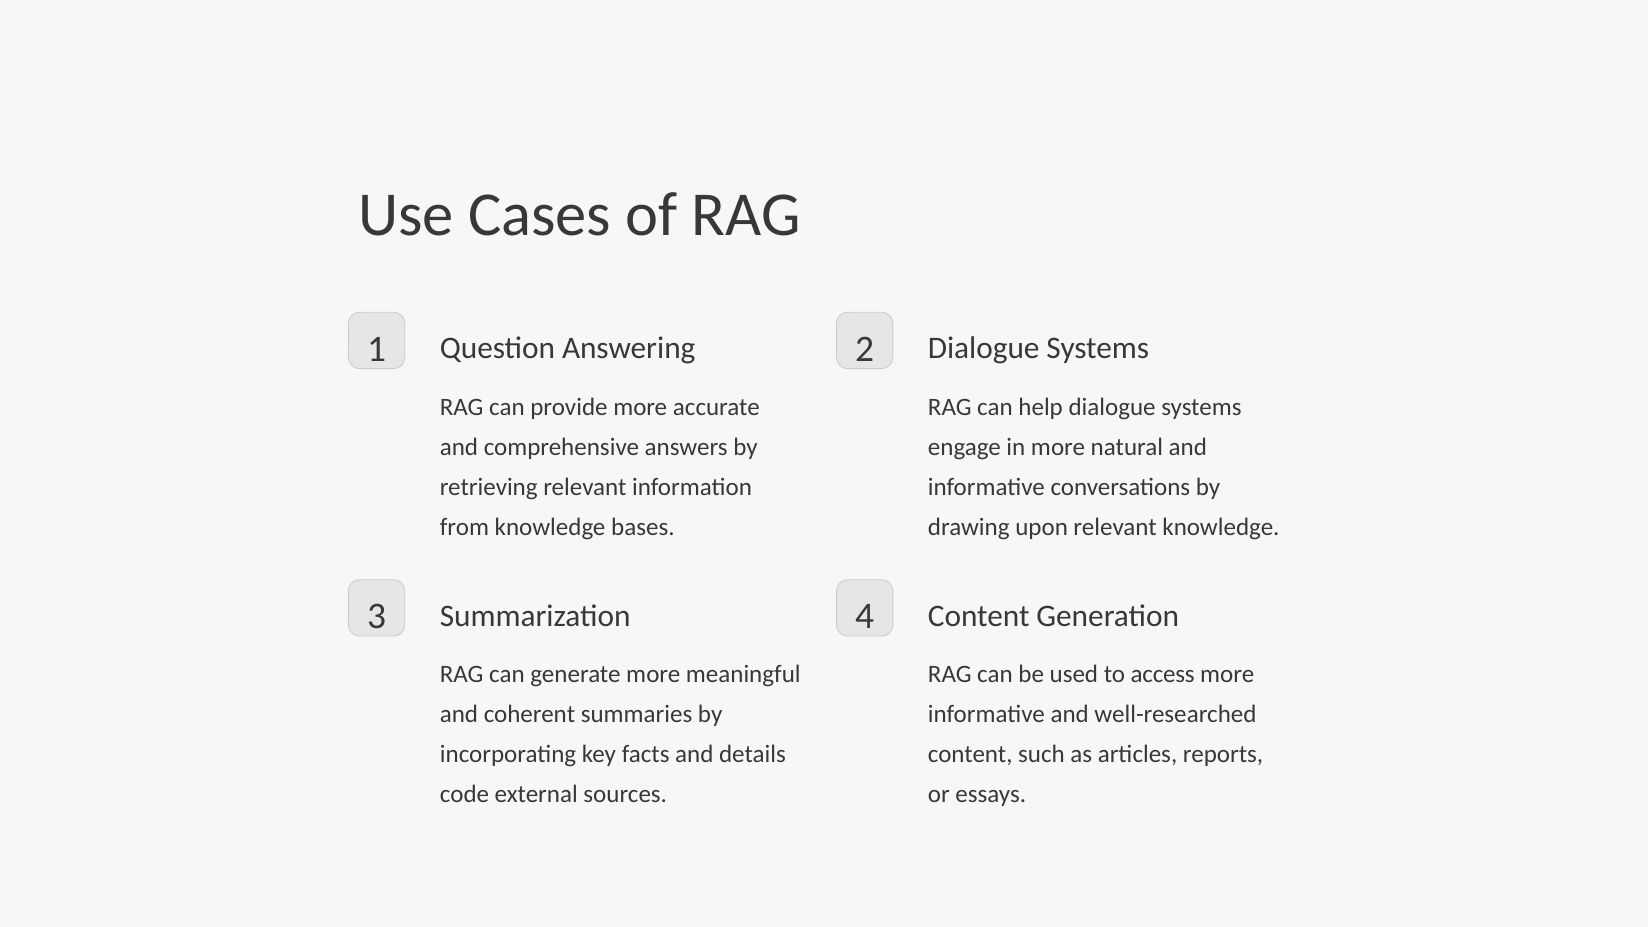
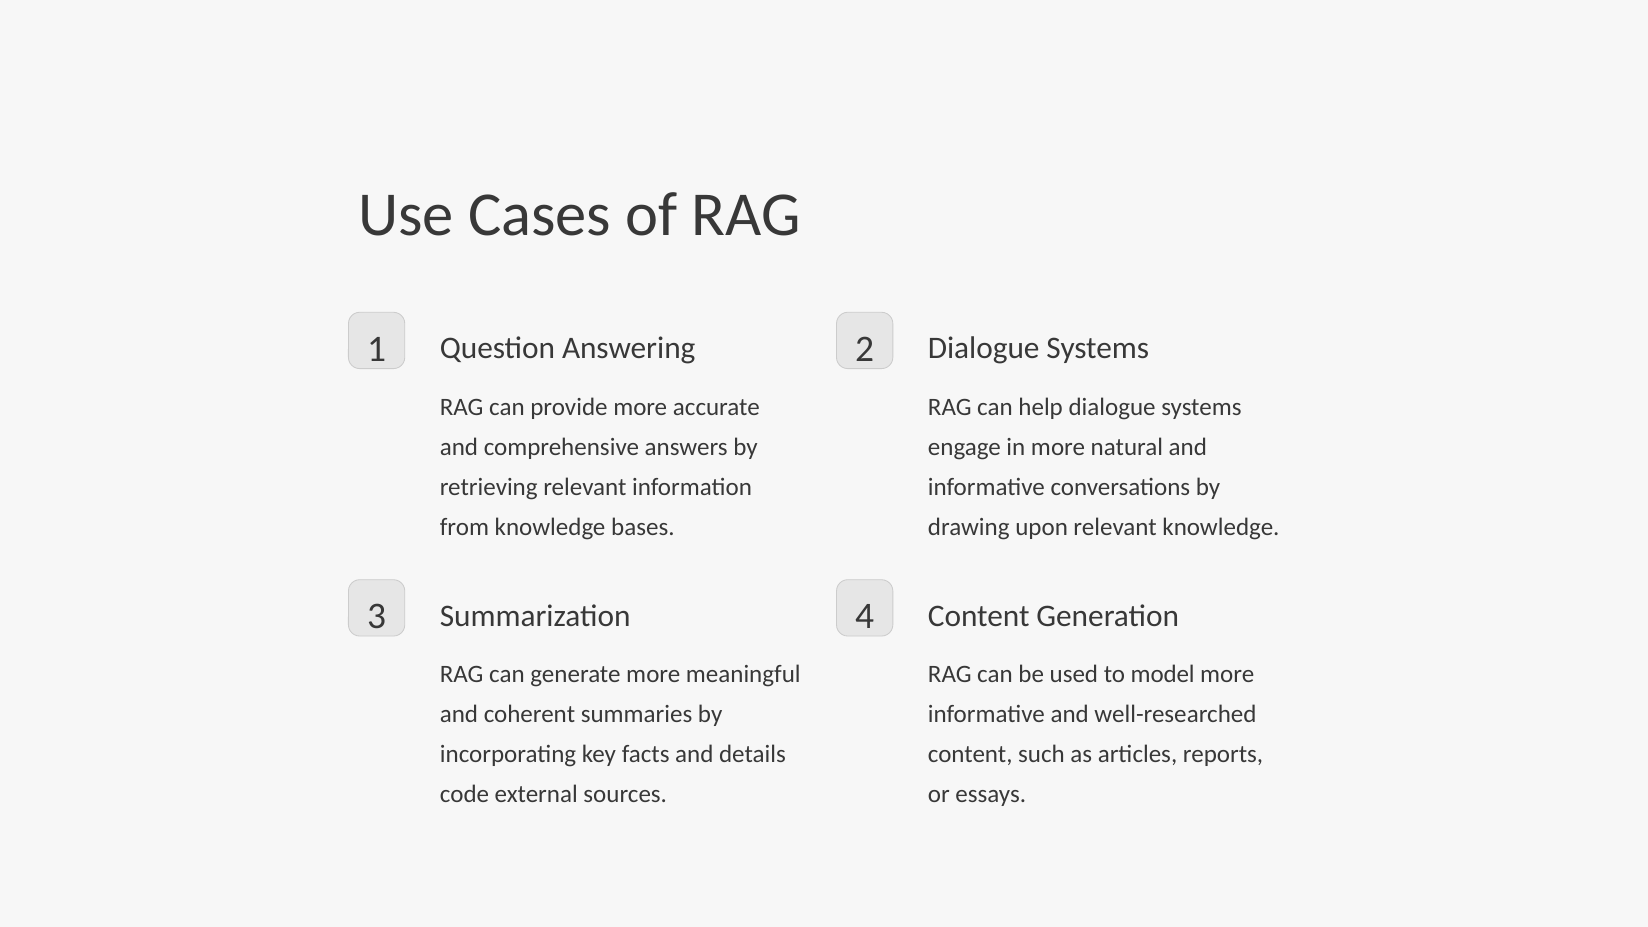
access: access -> model
